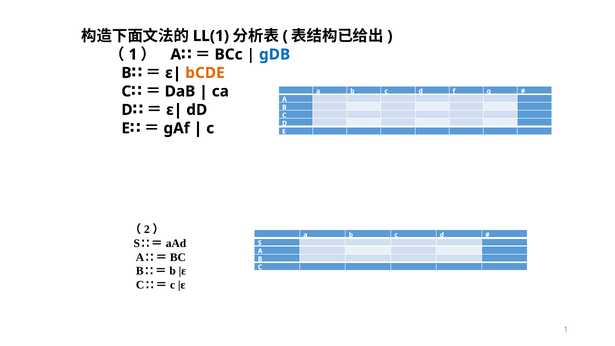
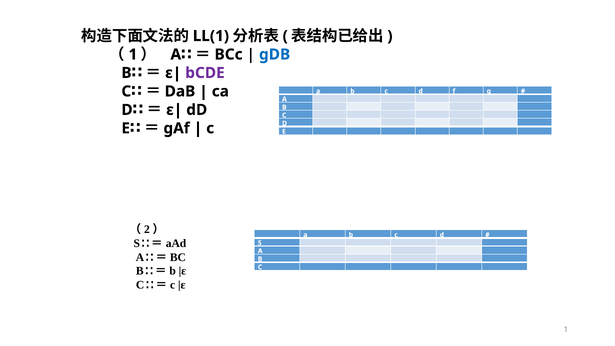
bCDE colour: orange -> purple
